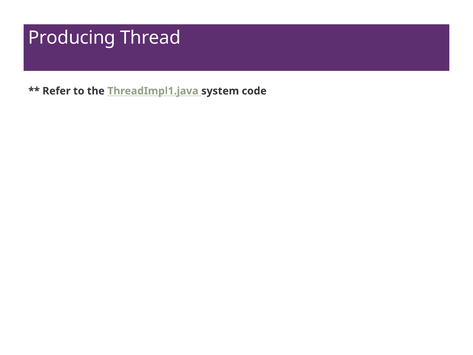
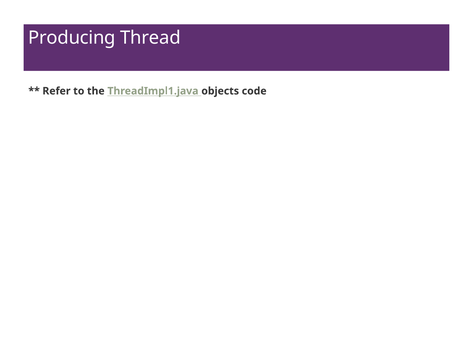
system: system -> objects
